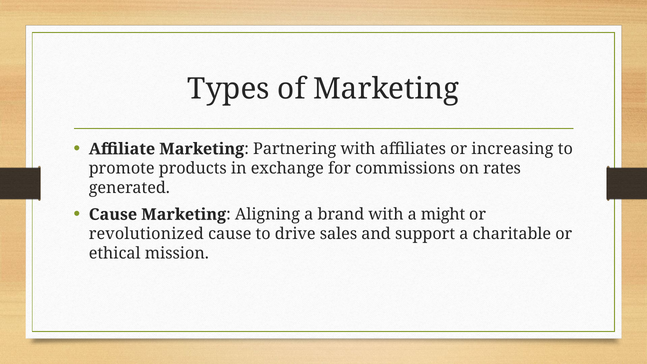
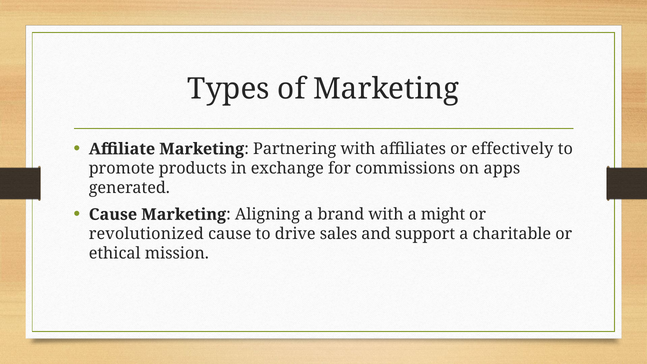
increasing: increasing -> effectively
rates: rates -> apps
